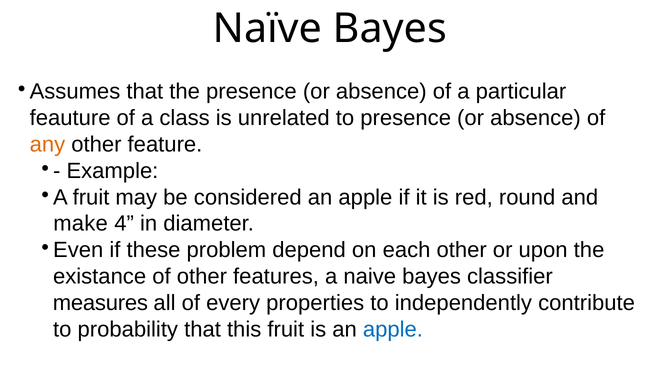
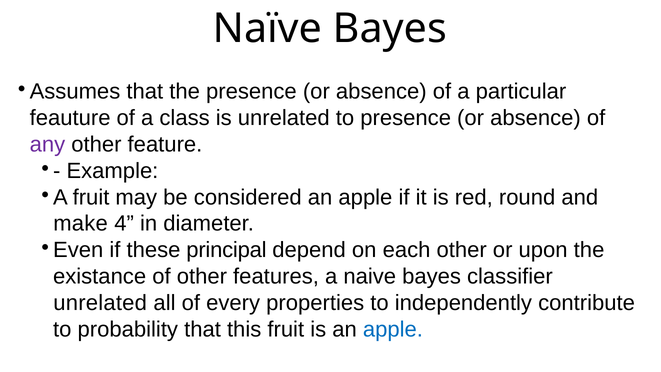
any colour: orange -> purple
problem: problem -> principal
measures at (100, 303): measures -> unrelated
